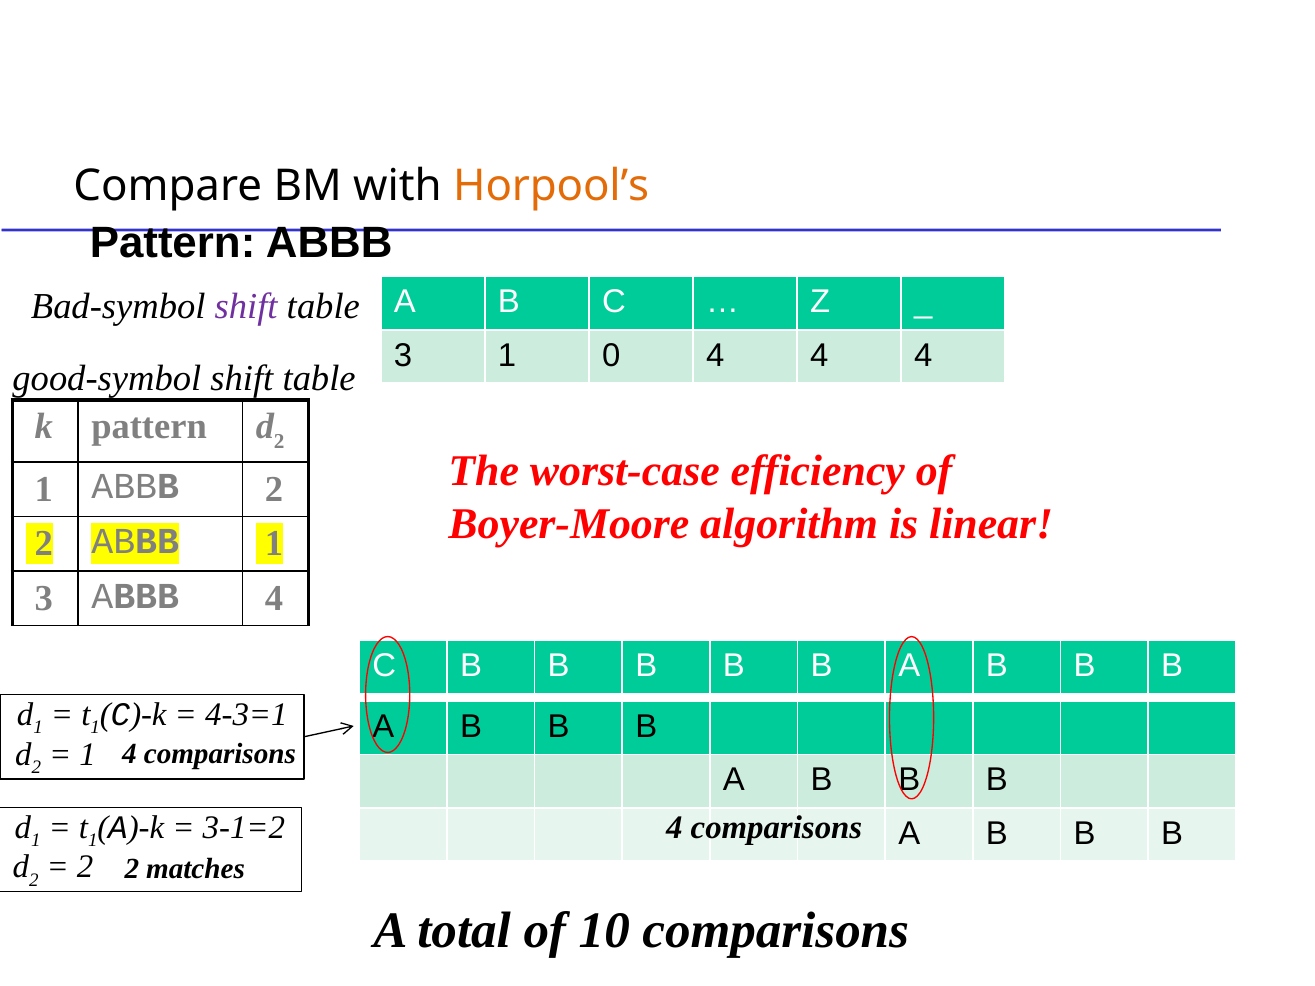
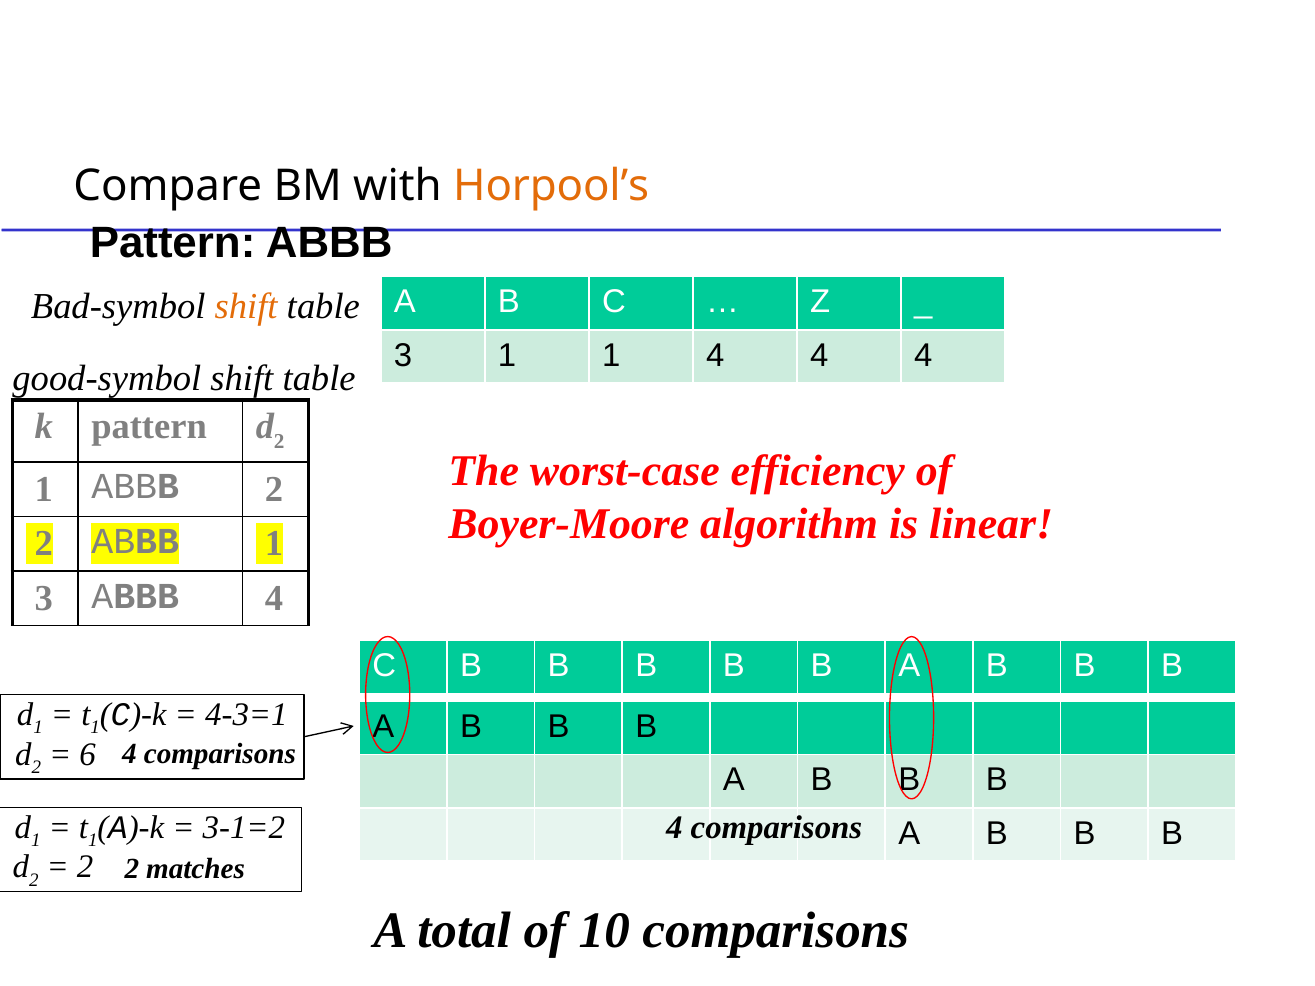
shift at (246, 306) colour: purple -> orange
1 0: 0 -> 1
1 at (88, 755): 1 -> 6
